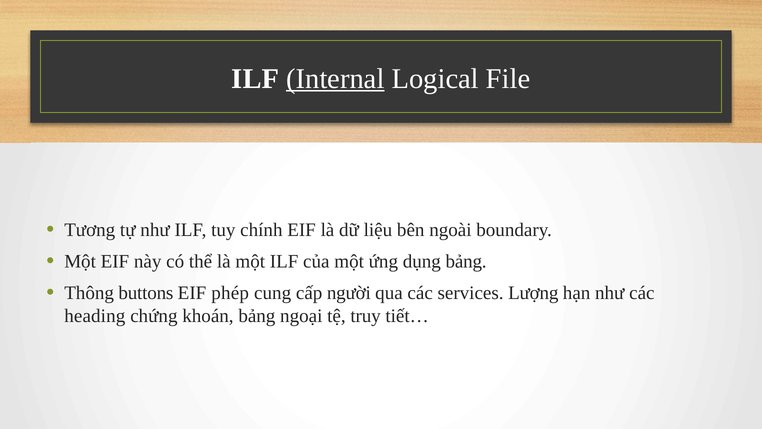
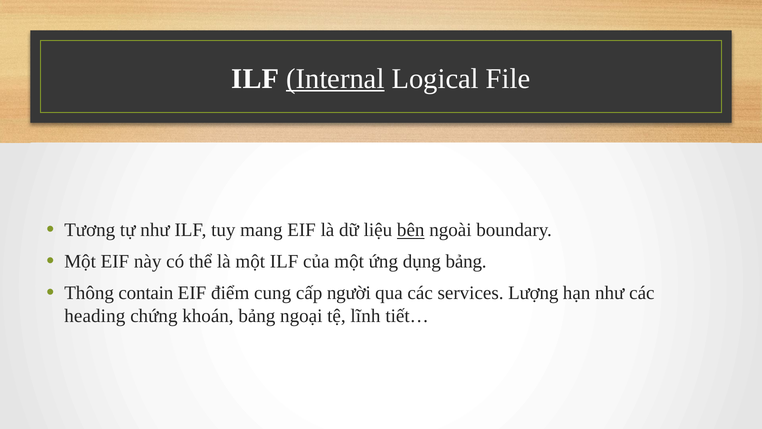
chính: chính -> mang
bên underline: none -> present
buttons: buttons -> contain
phép: phép -> điểm
truy: truy -> lĩnh
